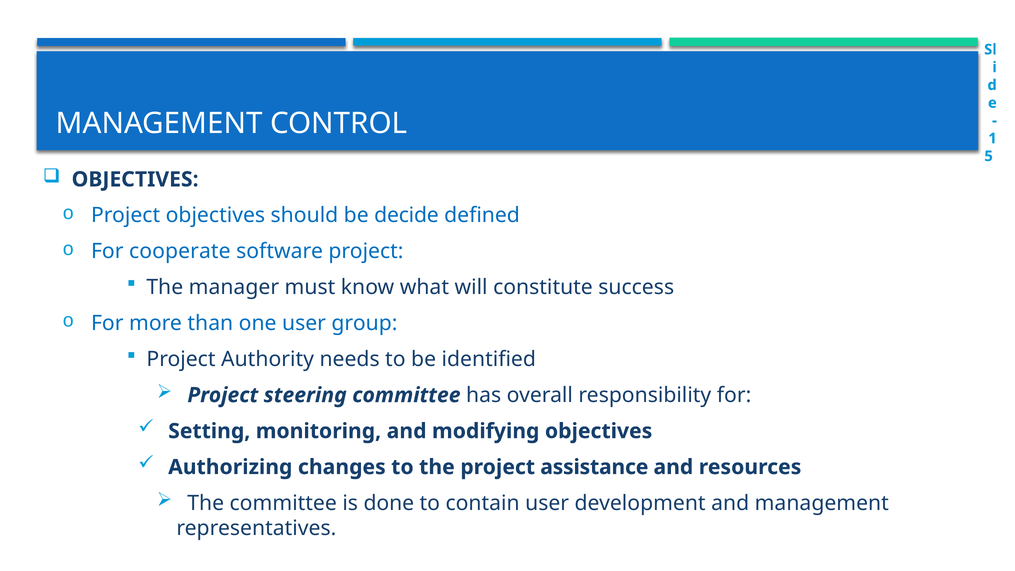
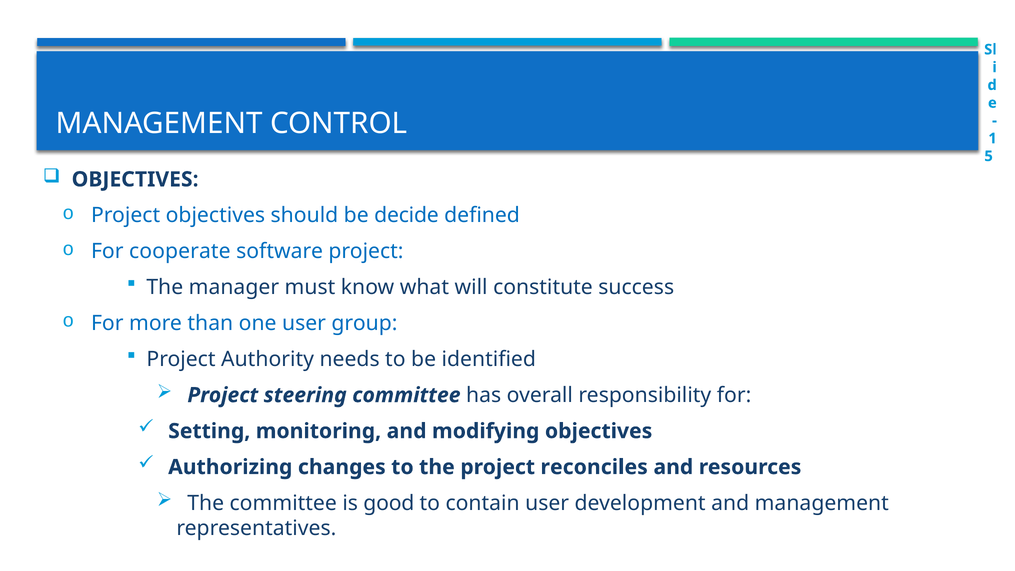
assistance: assistance -> reconciles
done: done -> good
